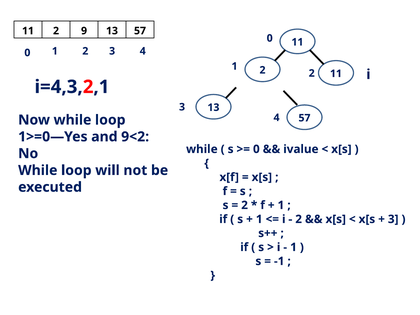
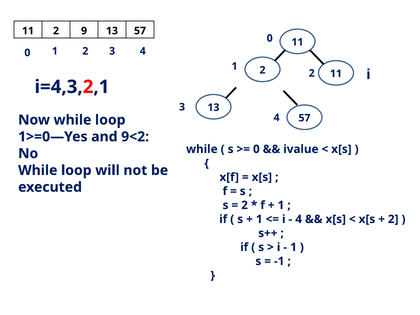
2 at (299, 219): 2 -> 4
3 at (393, 219): 3 -> 2
